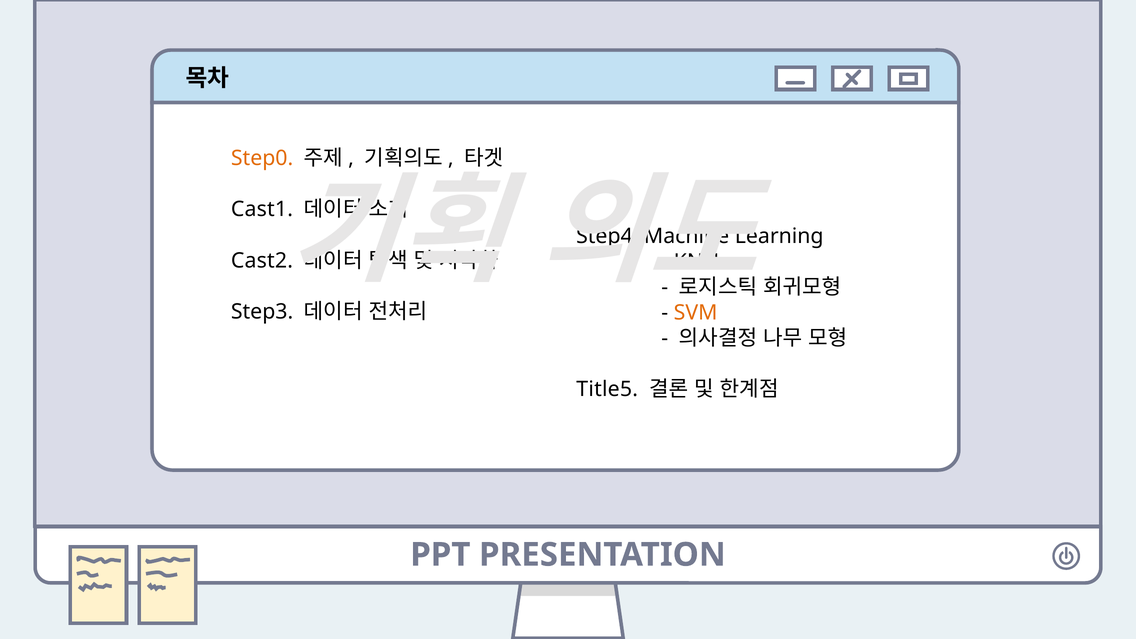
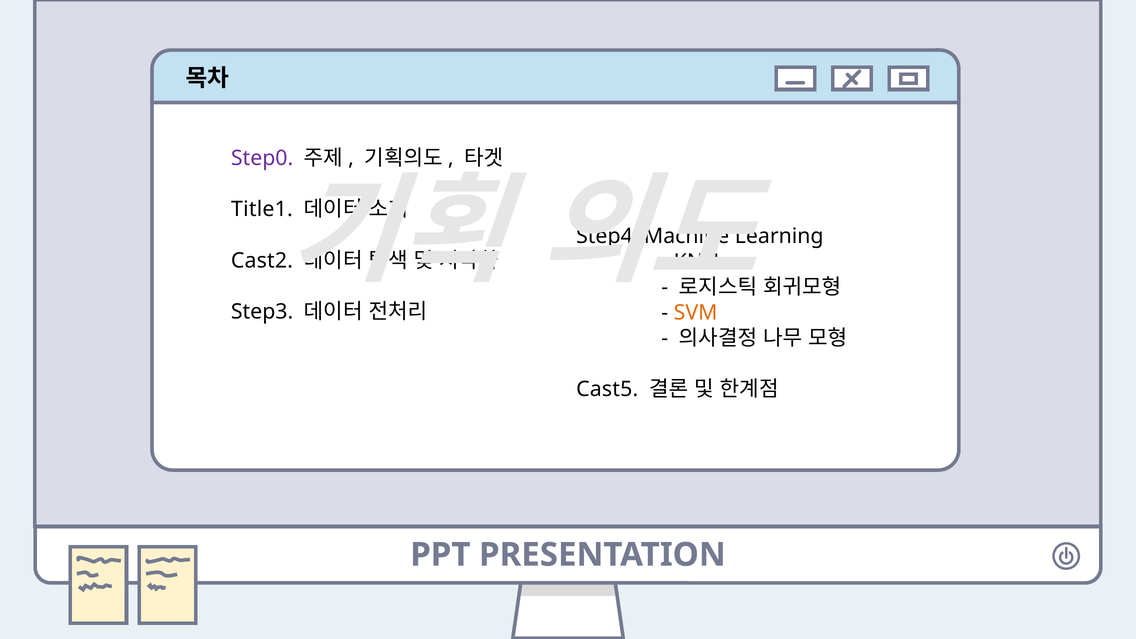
Step0 colour: orange -> purple
Cast1: Cast1 -> Title1
Title5: Title5 -> Cast5
